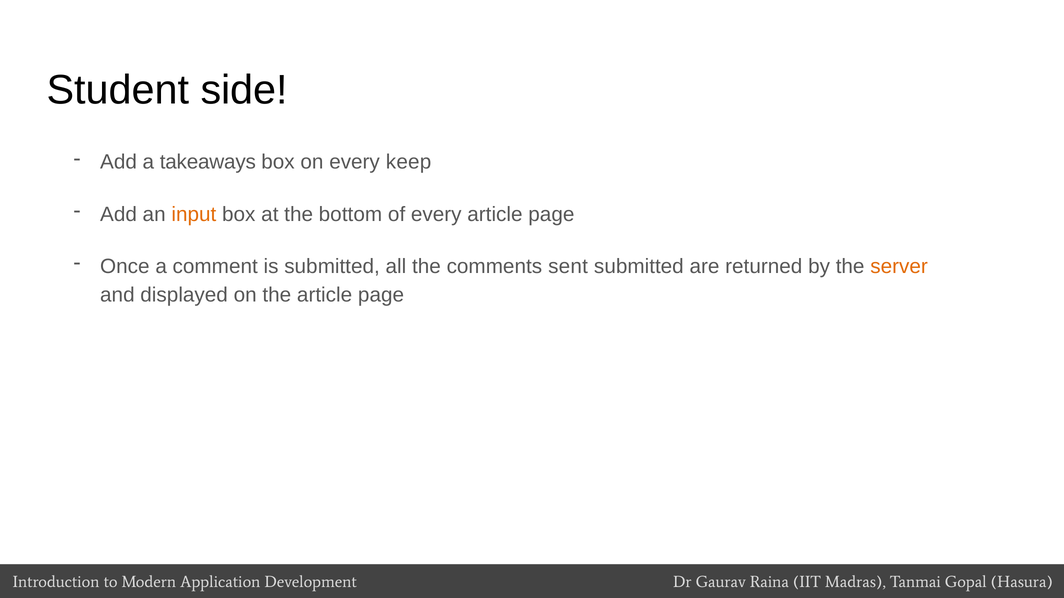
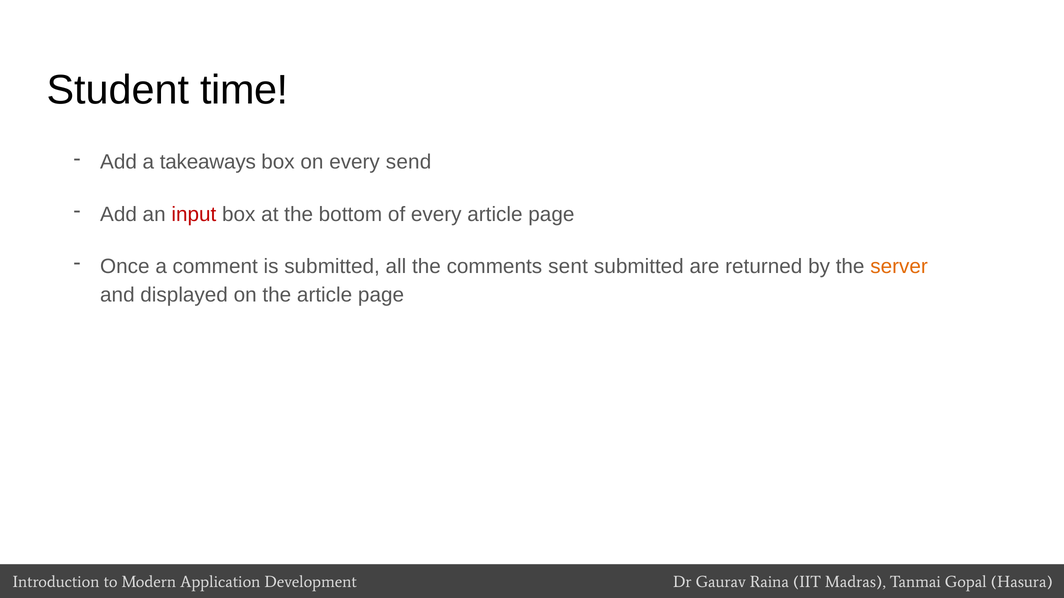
side: side -> time
keep: keep -> send
input colour: orange -> red
